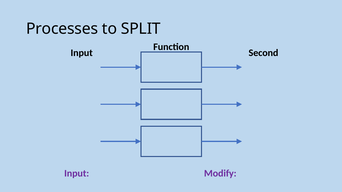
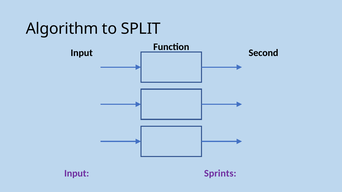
Processes: Processes -> Algorithm
Modify: Modify -> Sprints
